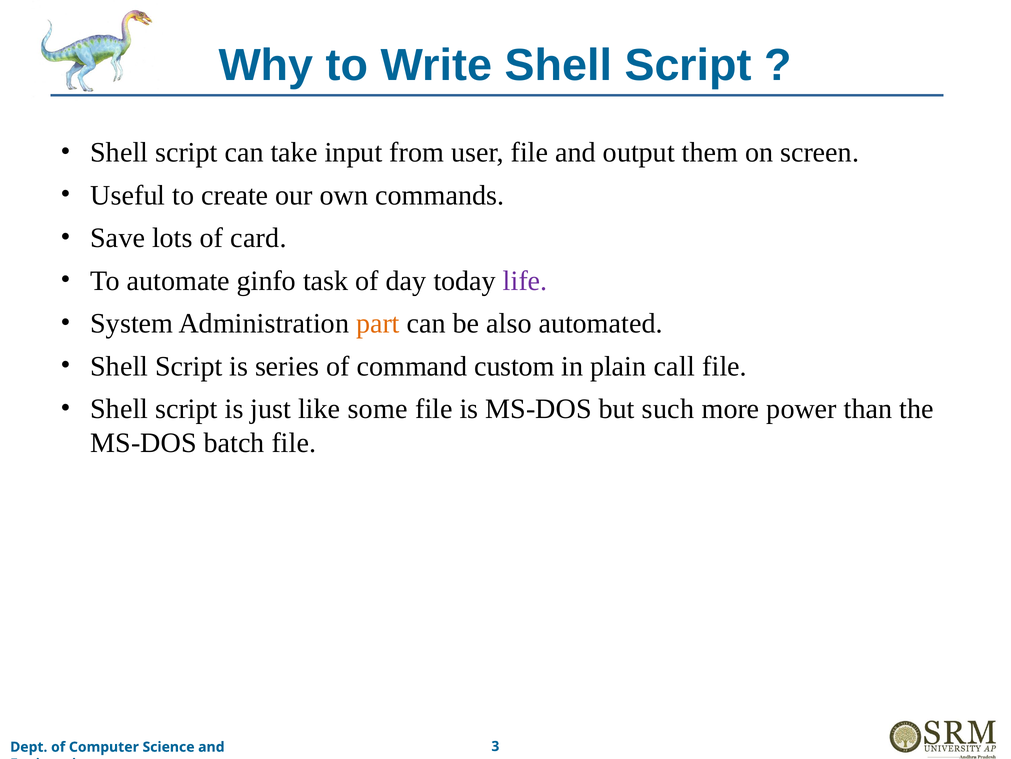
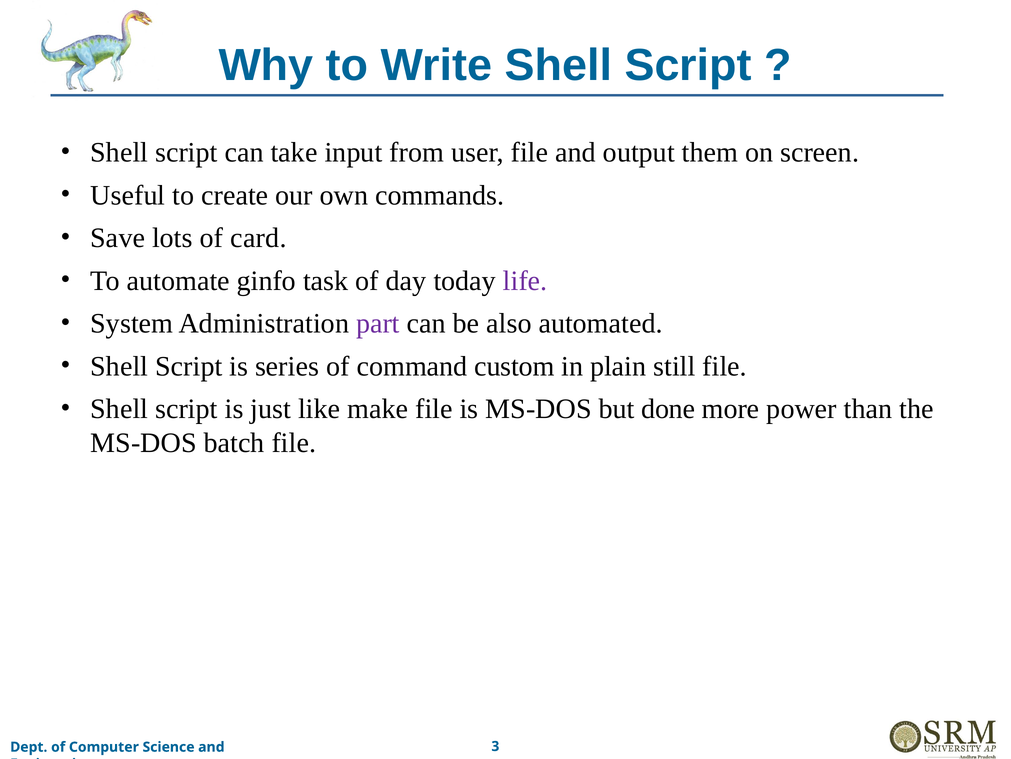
part colour: orange -> purple
call: call -> still
some: some -> make
such: such -> done
